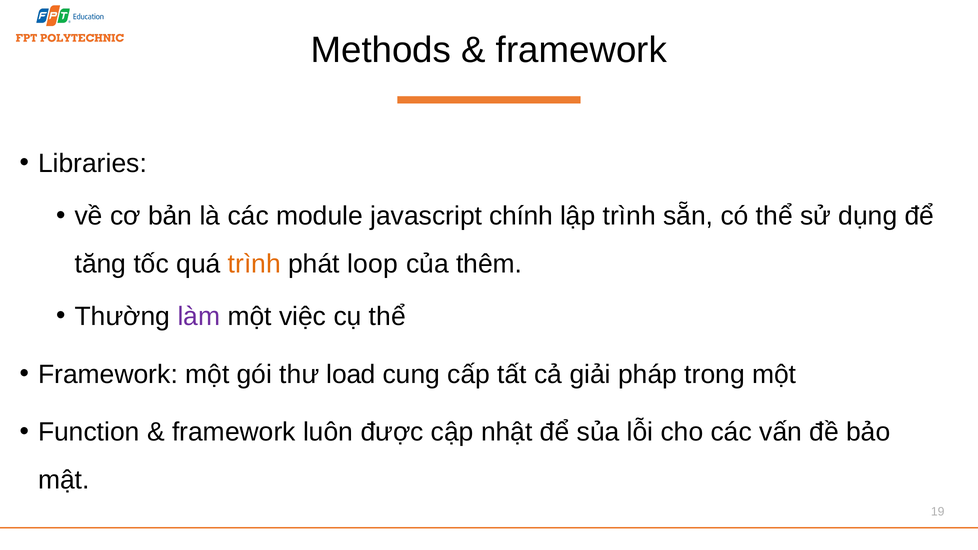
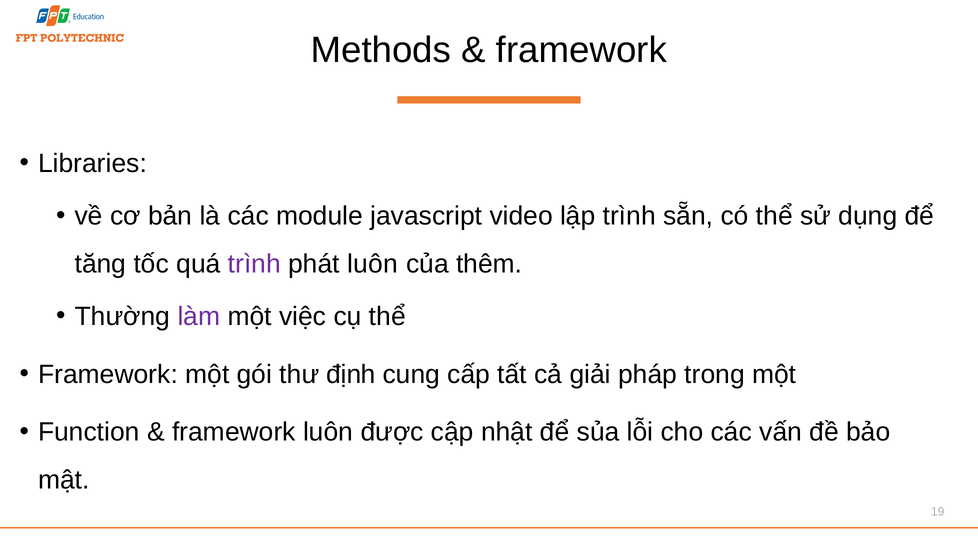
chính: chính -> video
trình at (254, 264) colour: orange -> purple
phát loop: loop -> luôn
load: load -> định
